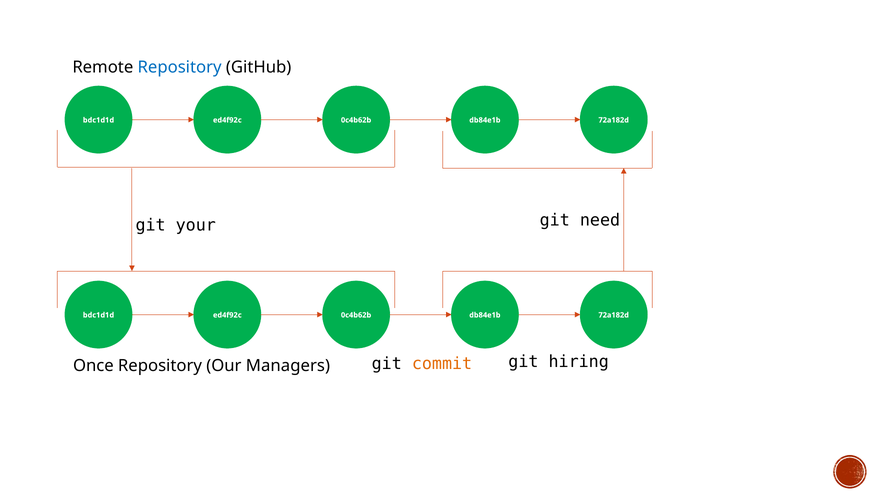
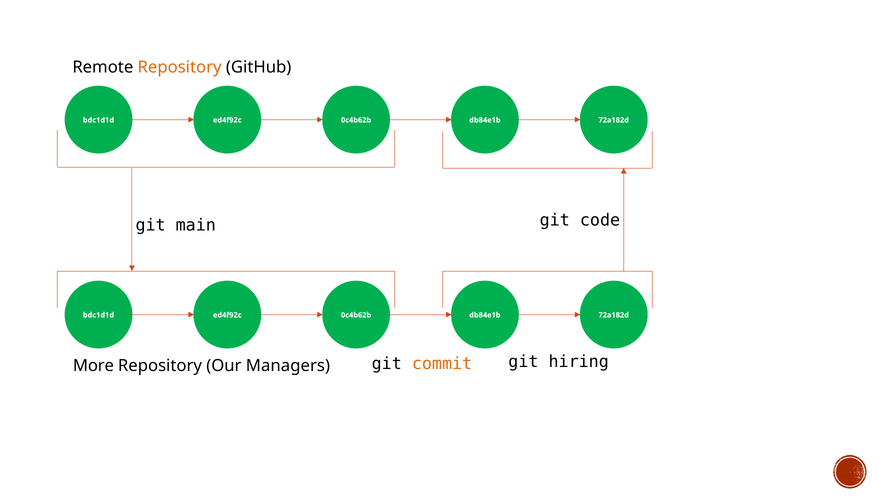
Repository at (180, 67) colour: blue -> orange
your: your -> main
need: need -> code
Once: Once -> More
